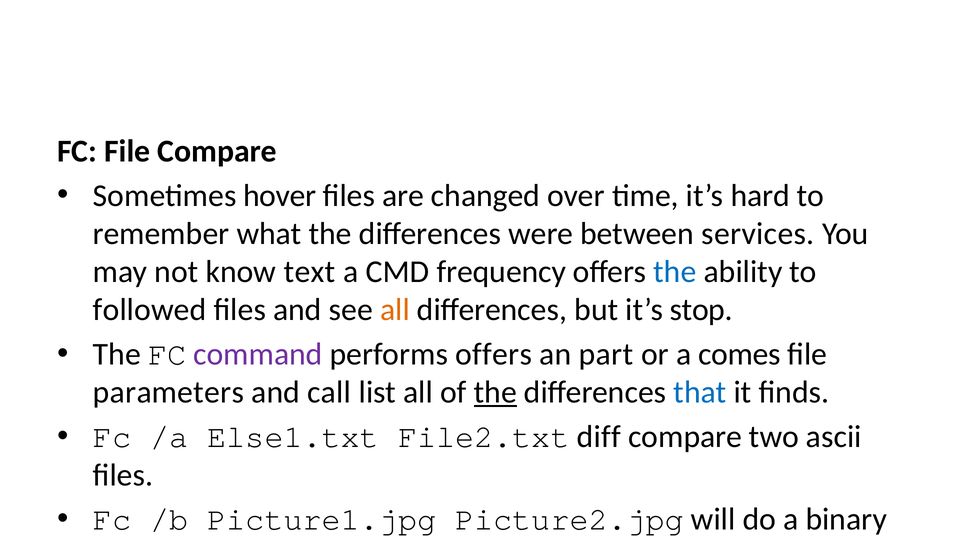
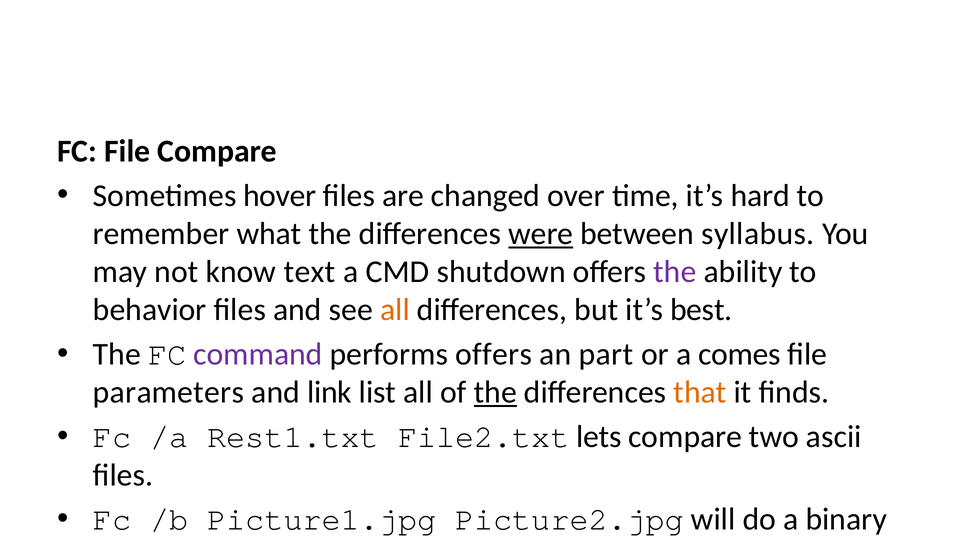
were underline: none -> present
services: services -> syllabus
frequency: frequency -> shutdown
the at (675, 272) colour: blue -> purple
followed: followed -> behavior
stop: stop -> best
call: call -> link
that colour: blue -> orange
Else1.txt: Else1.txt -> Rest1.txt
diff: diff -> lets
